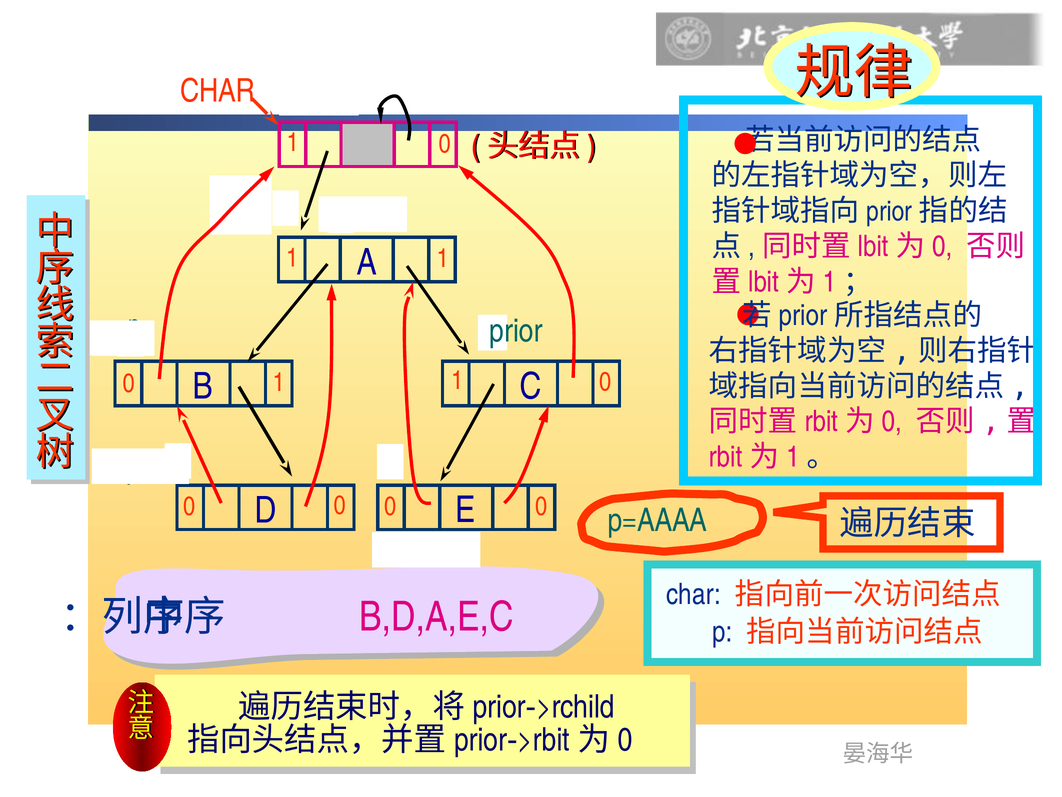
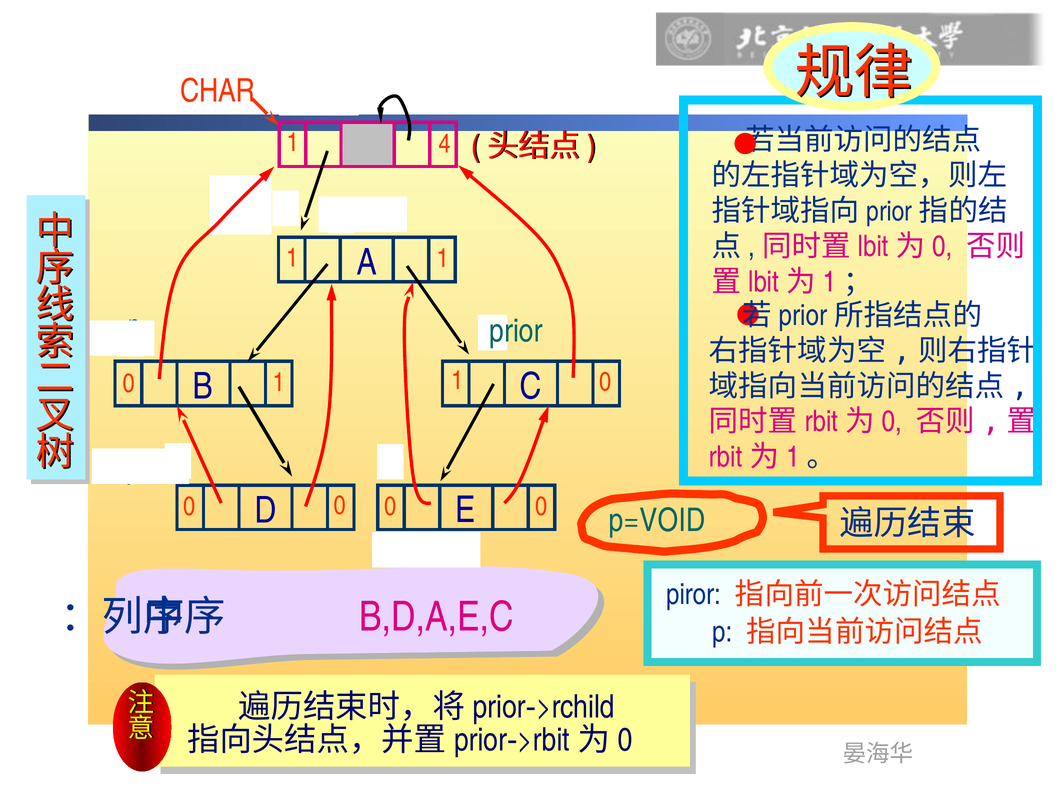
0 at (445, 144): 0 -> 4
p=AAAA: p=AAAA -> p=VOID
char at (693, 594): char -> piror
